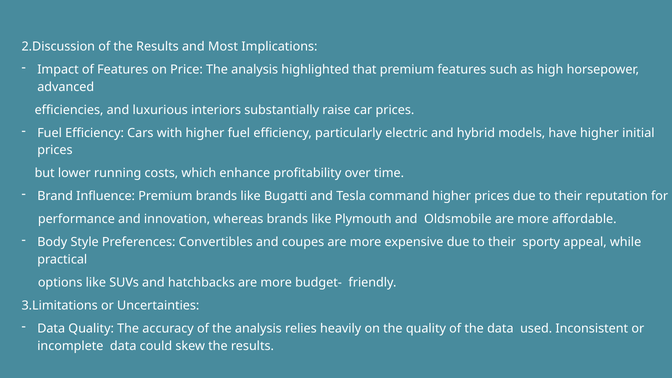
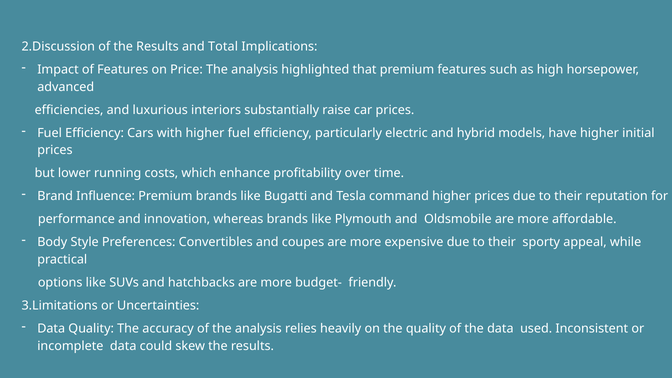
Most: Most -> Total
